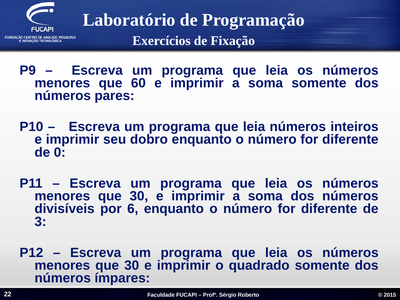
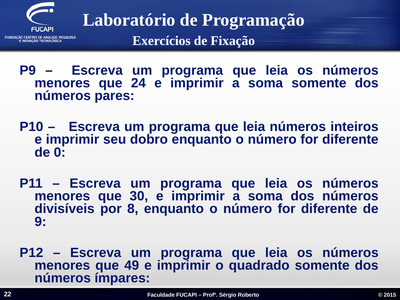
60: 60 -> 24
6: 6 -> 8
3: 3 -> 9
30 at (132, 265): 30 -> 49
